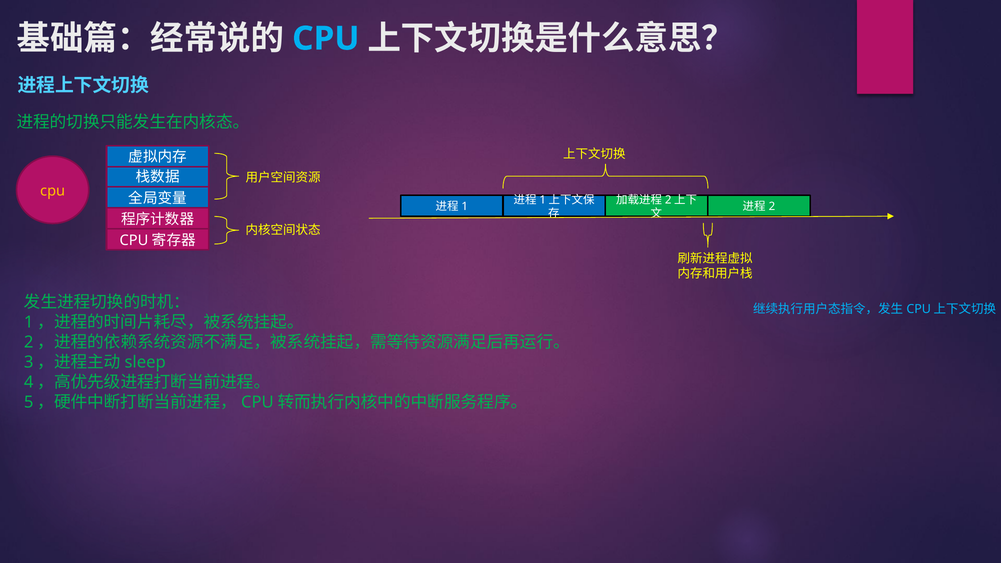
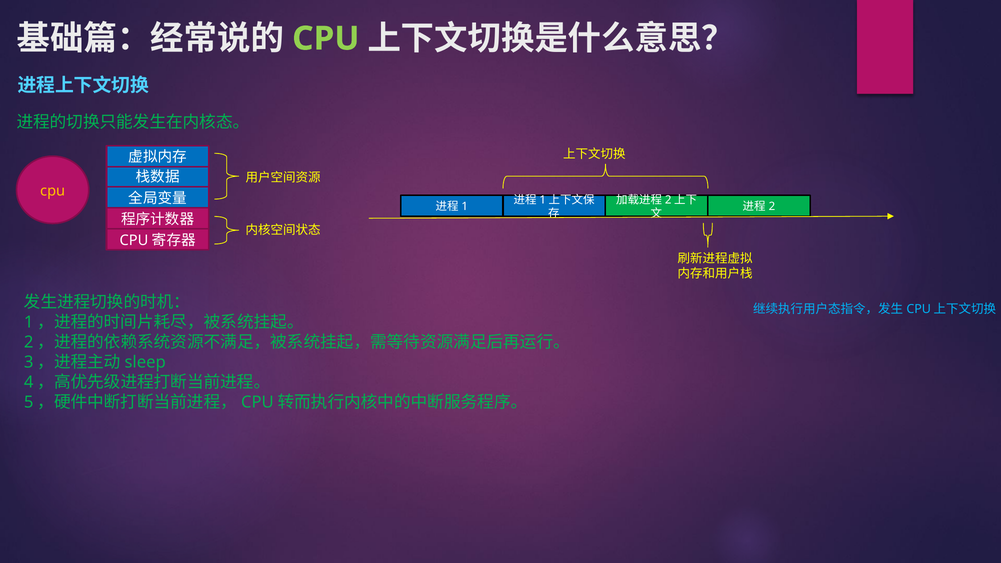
CPU at (326, 39) colour: light blue -> light green
